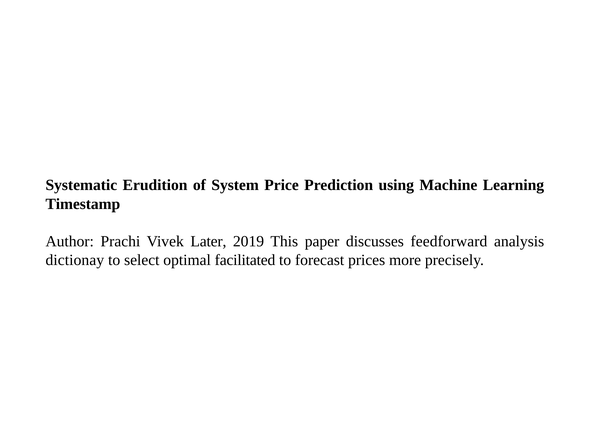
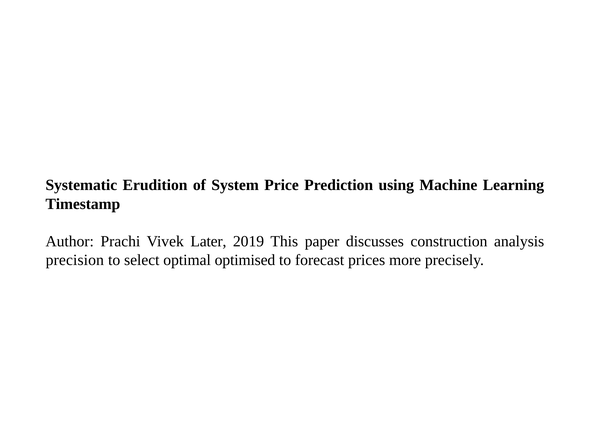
feedforward: feedforward -> construction
dictionay: dictionay -> precision
facilitated: facilitated -> optimised
